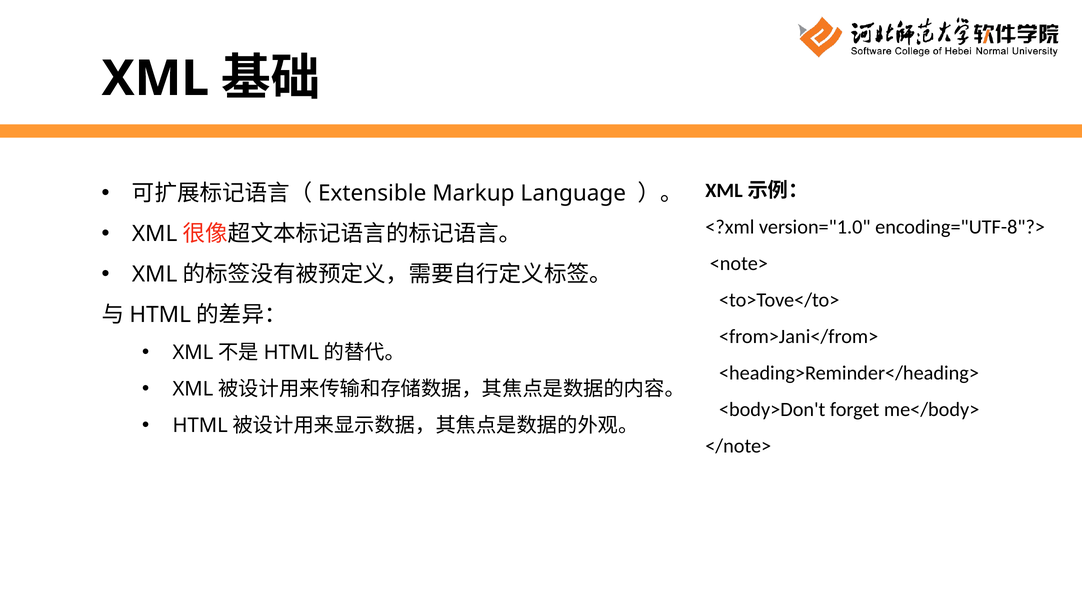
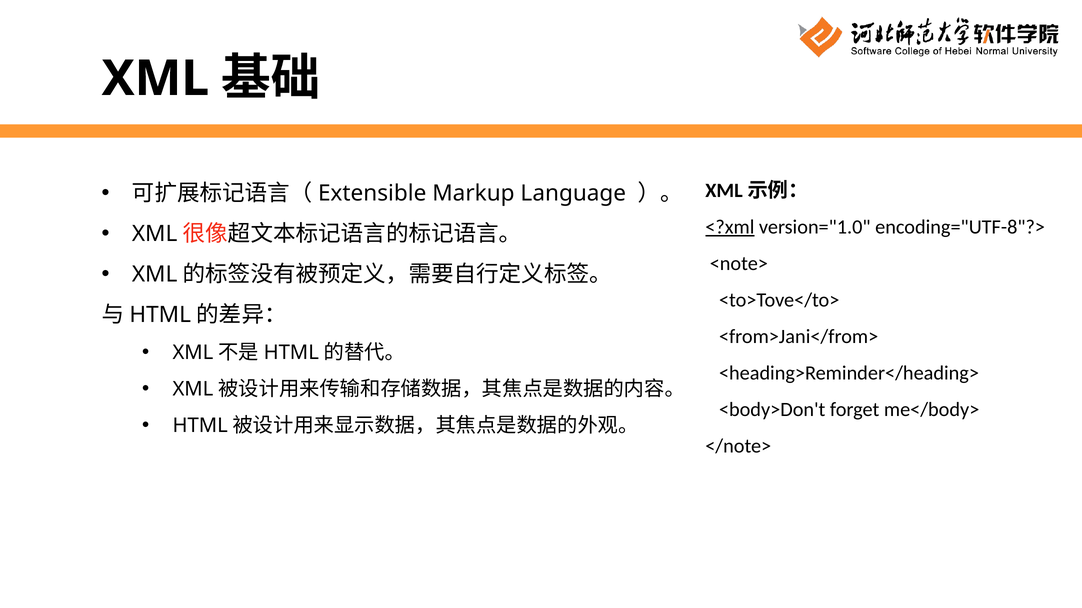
<?xml underline: none -> present
